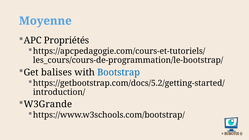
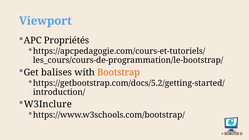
Moyenne: Moyenne -> Viewport
Bootstrap colour: blue -> orange
W3Grande: W3Grande -> W3Inclure
